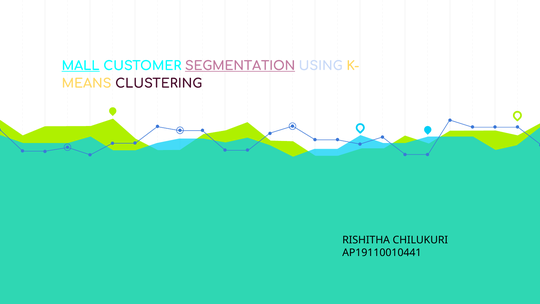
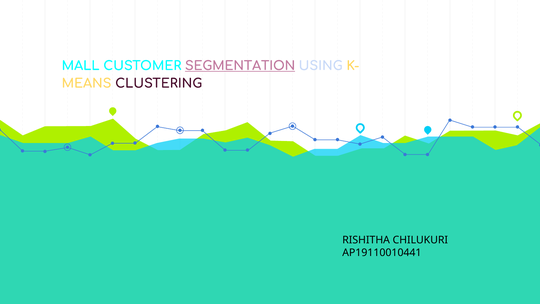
MALL underline: present -> none
